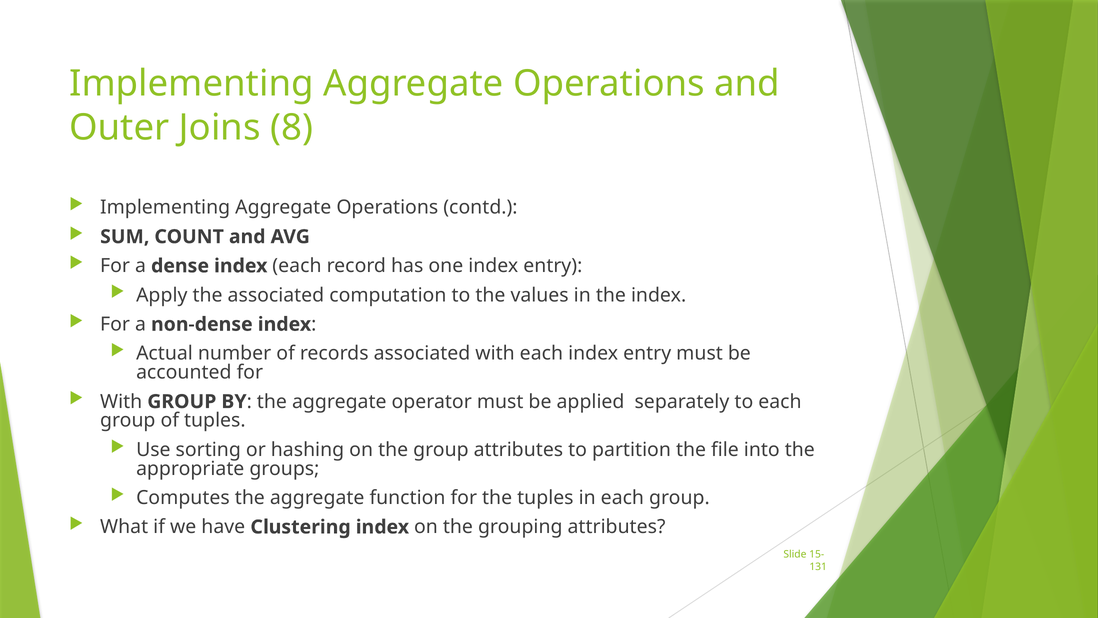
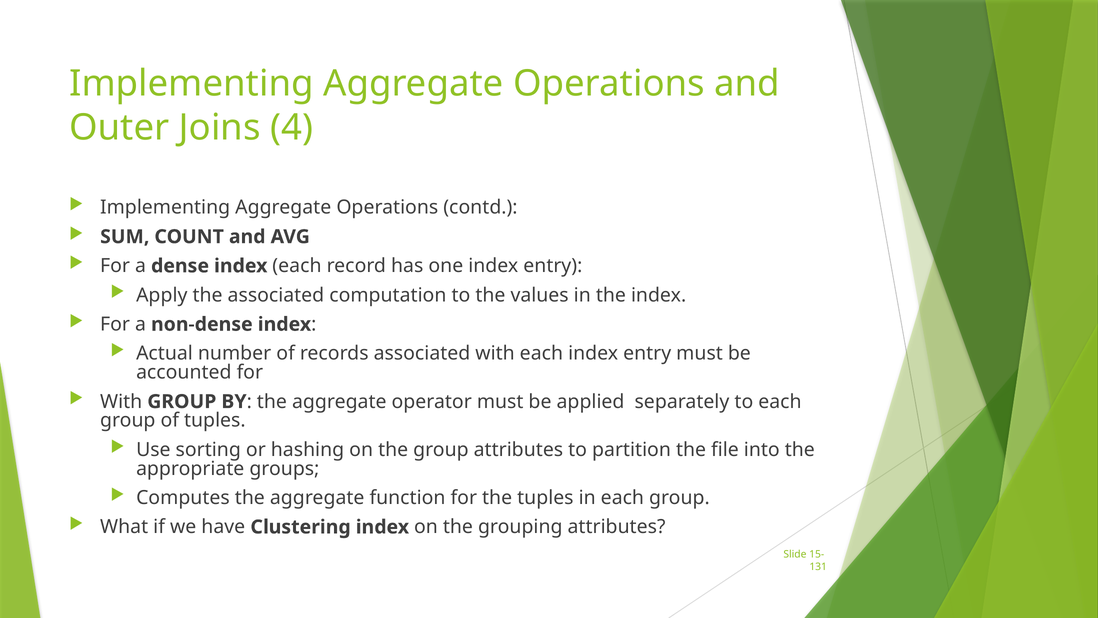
8: 8 -> 4
